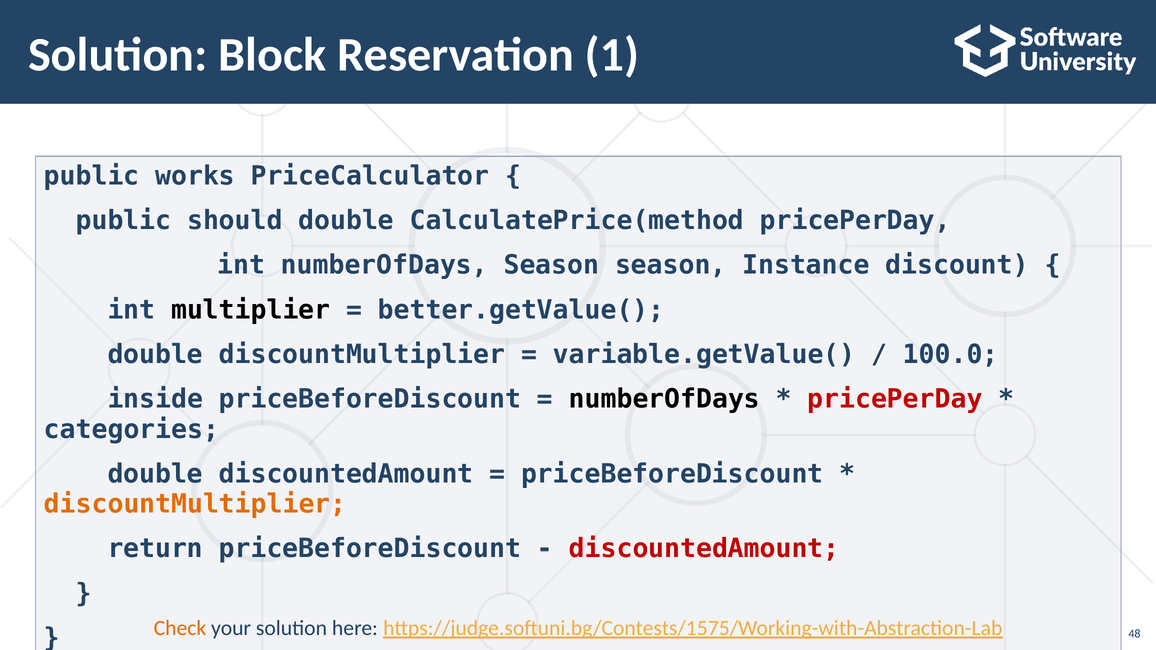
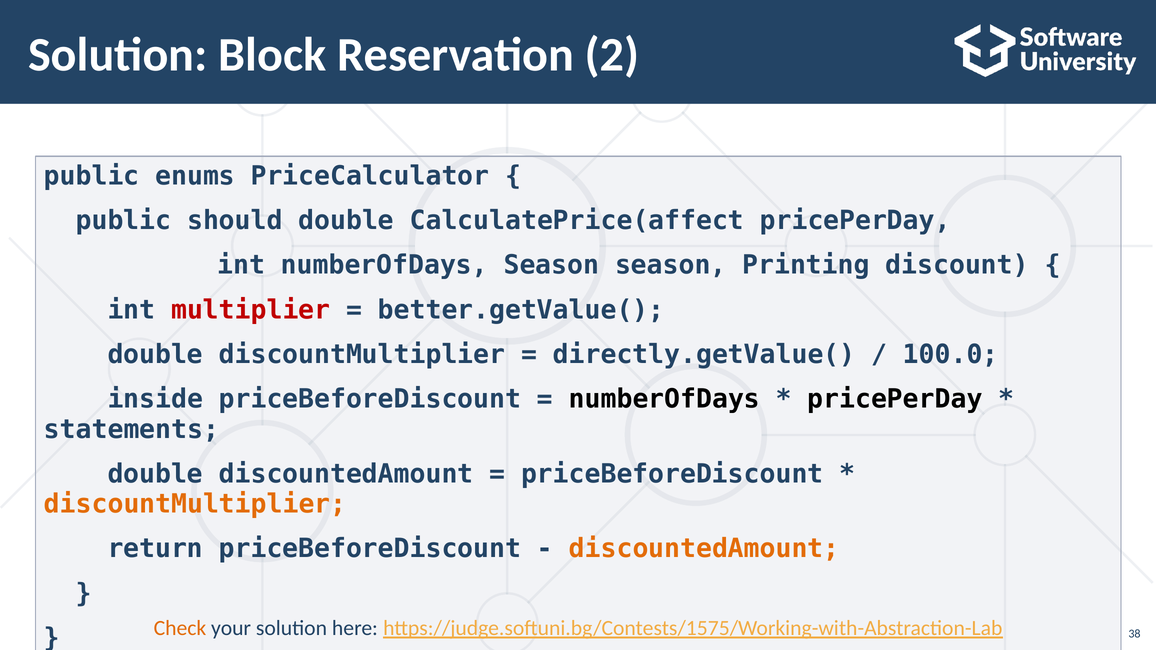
1: 1 -> 2
works: works -> enums
CalculatePrice(method: CalculatePrice(method -> CalculatePrice(affect
Instance: Instance -> Printing
multiplier colour: black -> red
variable.getValue(: variable.getValue( -> directly.getValue(
pricePerDay at (895, 399) colour: red -> black
categories: categories -> statements
discountedAmount at (704, 549) colour: red -> orange
48: 48 -> 38
